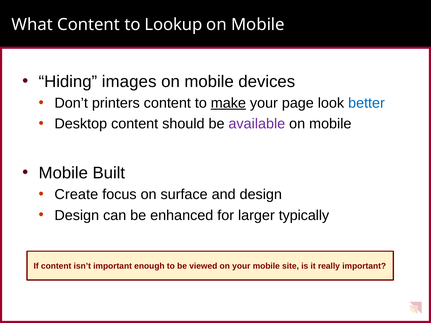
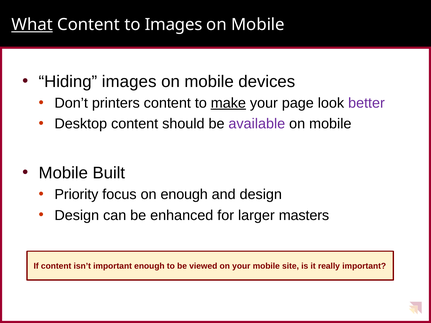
What underline: none -> present
to Lookup: Lookup -> Images
better colour: blue -> purple
Create: Create -> Priority
on surface: surface -> enough
typically: typically -> masters
